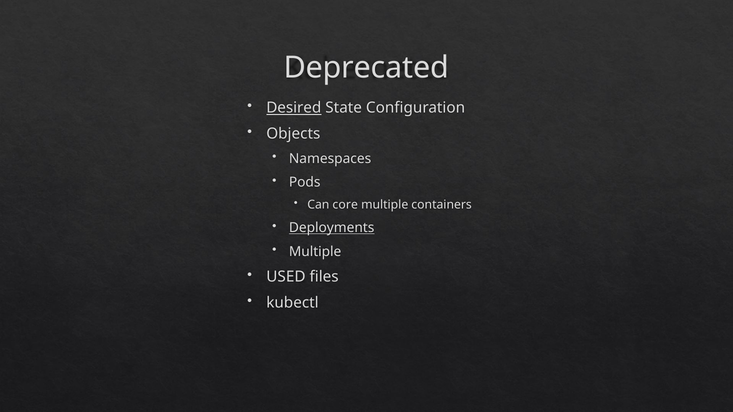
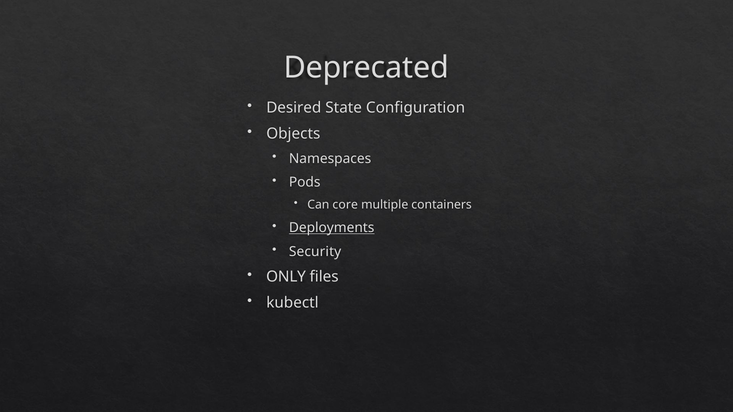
Desired underline: present -> none
Multiple at (315, 252): Multiple -> Security
USED: USED -> ONLY
